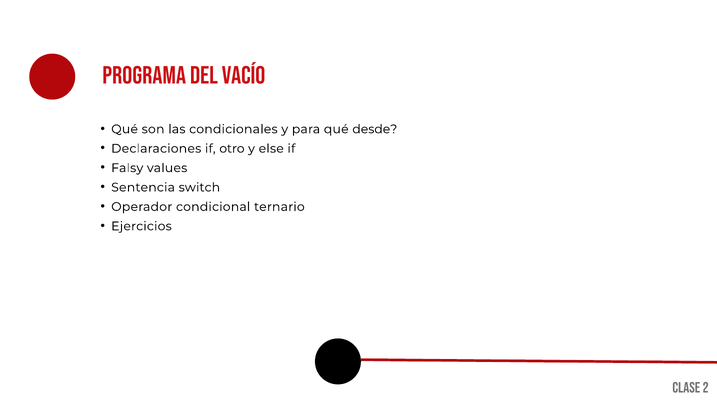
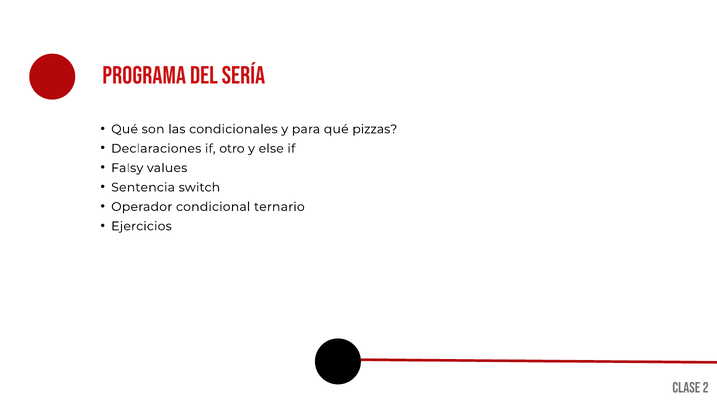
vacío: vacío -> sería
desde: desde -> pizzas
